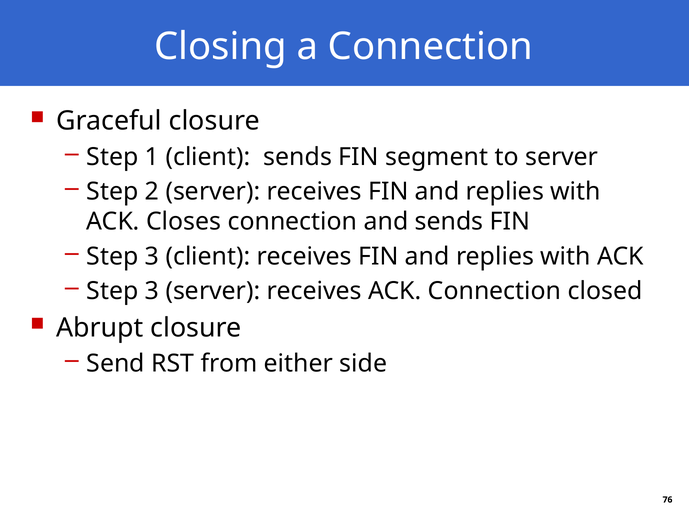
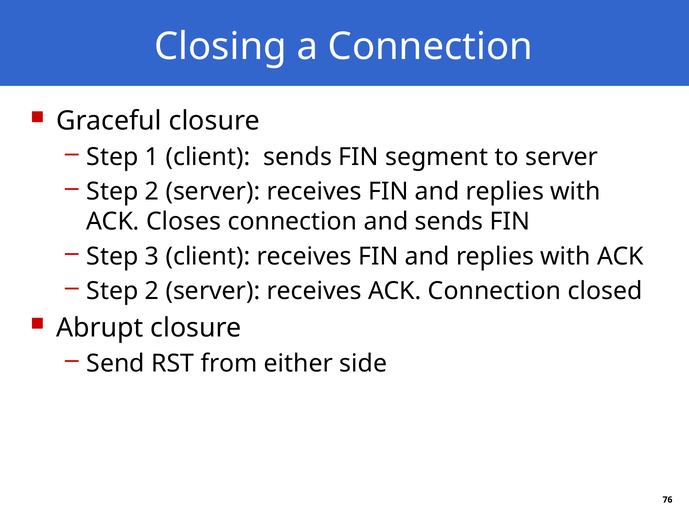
3 at (152, 291): 3 -> 2
